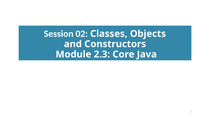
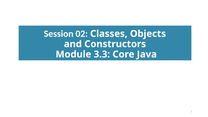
2.3: 2.3 -> 3.3
